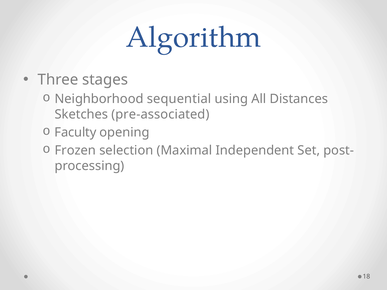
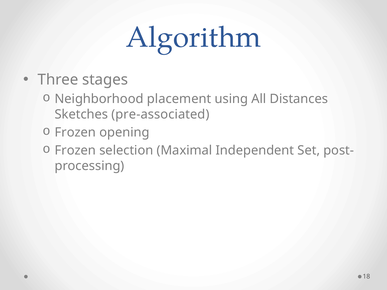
sequential: sequential -> placement
Faculty at (75, 132): Faculty -> Frozen
